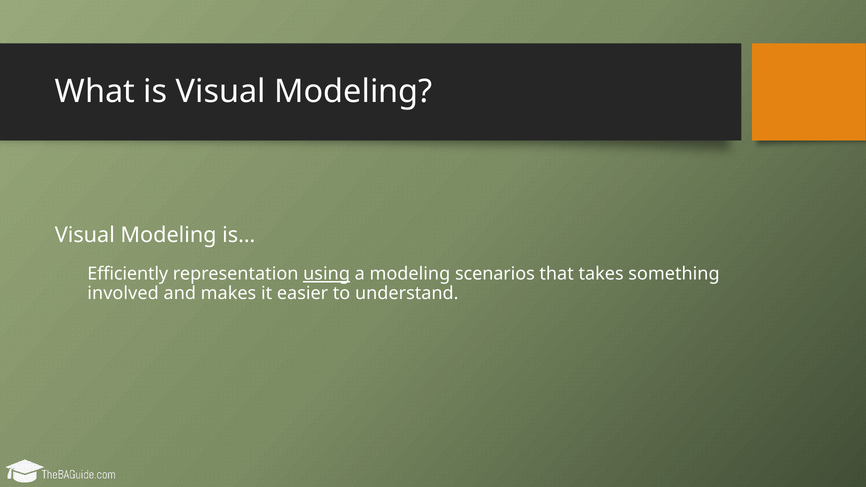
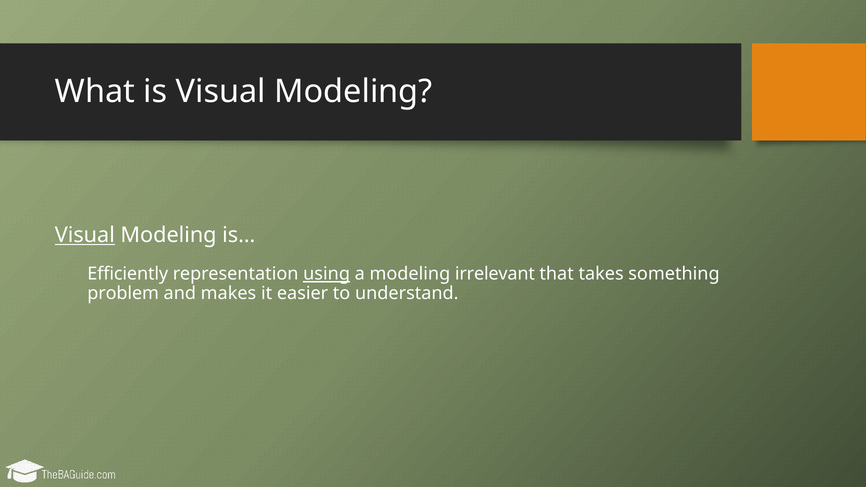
Visual at (85, 235) underline: none -> present
scenarios: scenarios -> irrelevant
involved: involved -> problem
